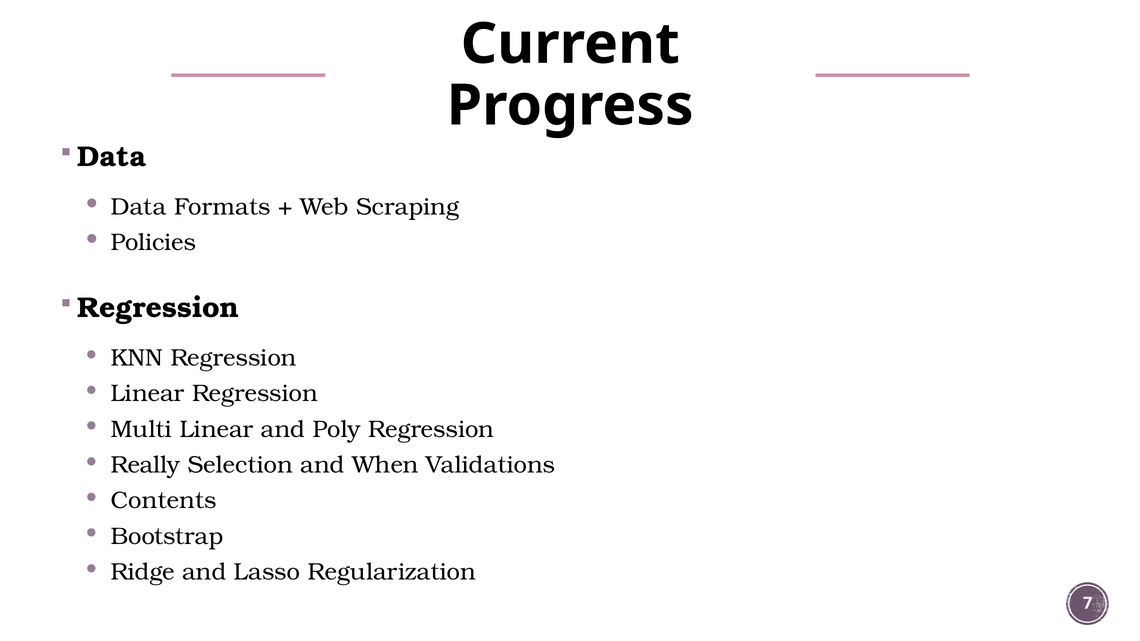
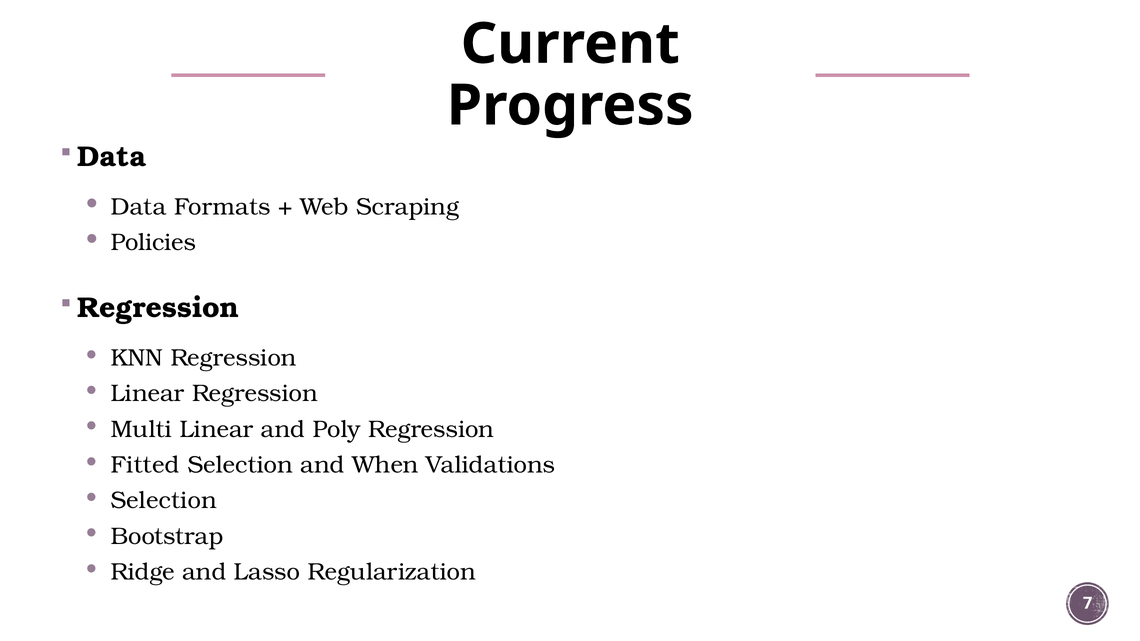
Really: Really -> Fitted
Contents at (164, 501): Contents -> Selection
